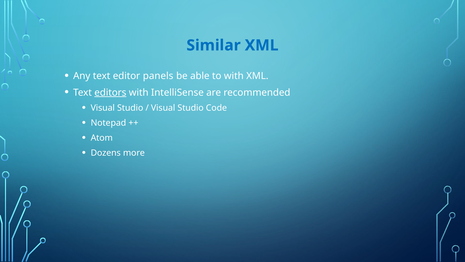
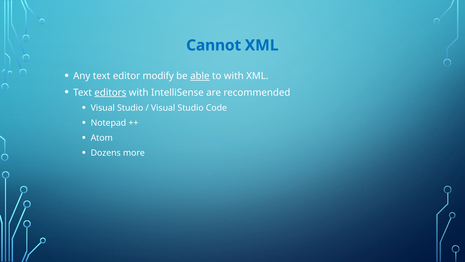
Similar: Similar -> Cannot
panels: panels -> modify
able underline: none -> present
